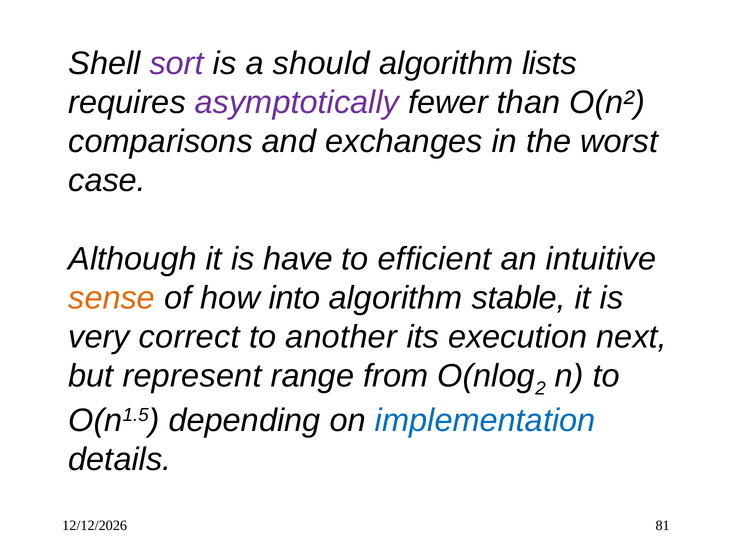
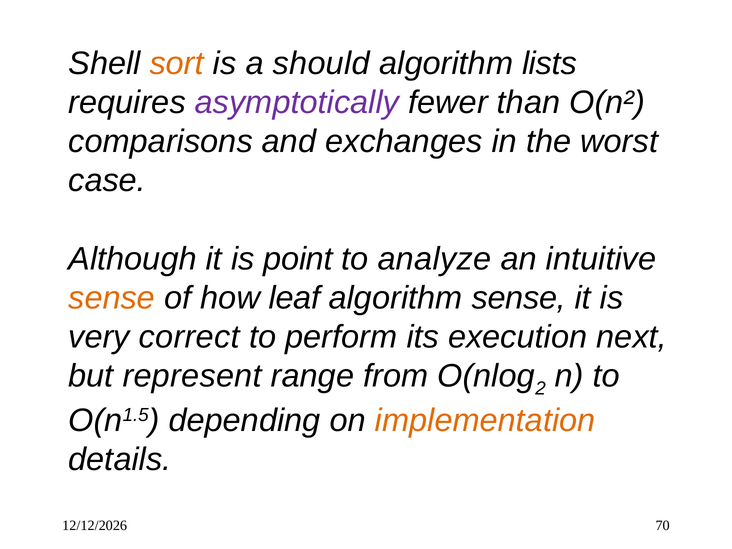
sort colour: purple -> orange
have: have -> point
efficient: efficient -> analyze
into: into -> leaf
algorithm stable: stable -> sense
another: another -> perform
implementation colour: blue -> orange
81: 81 -> 70
